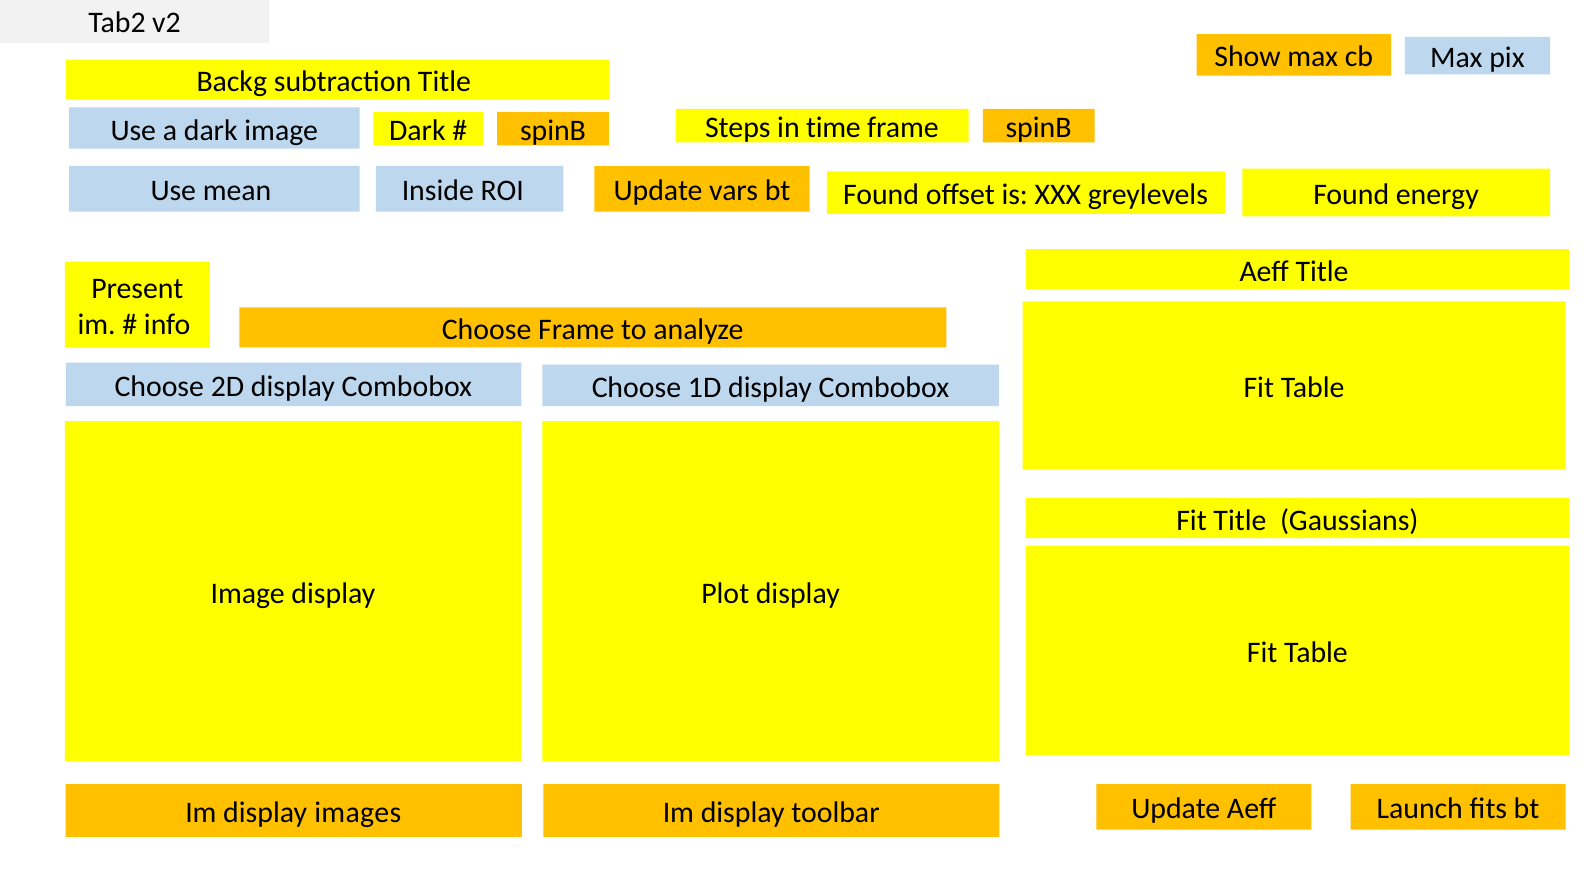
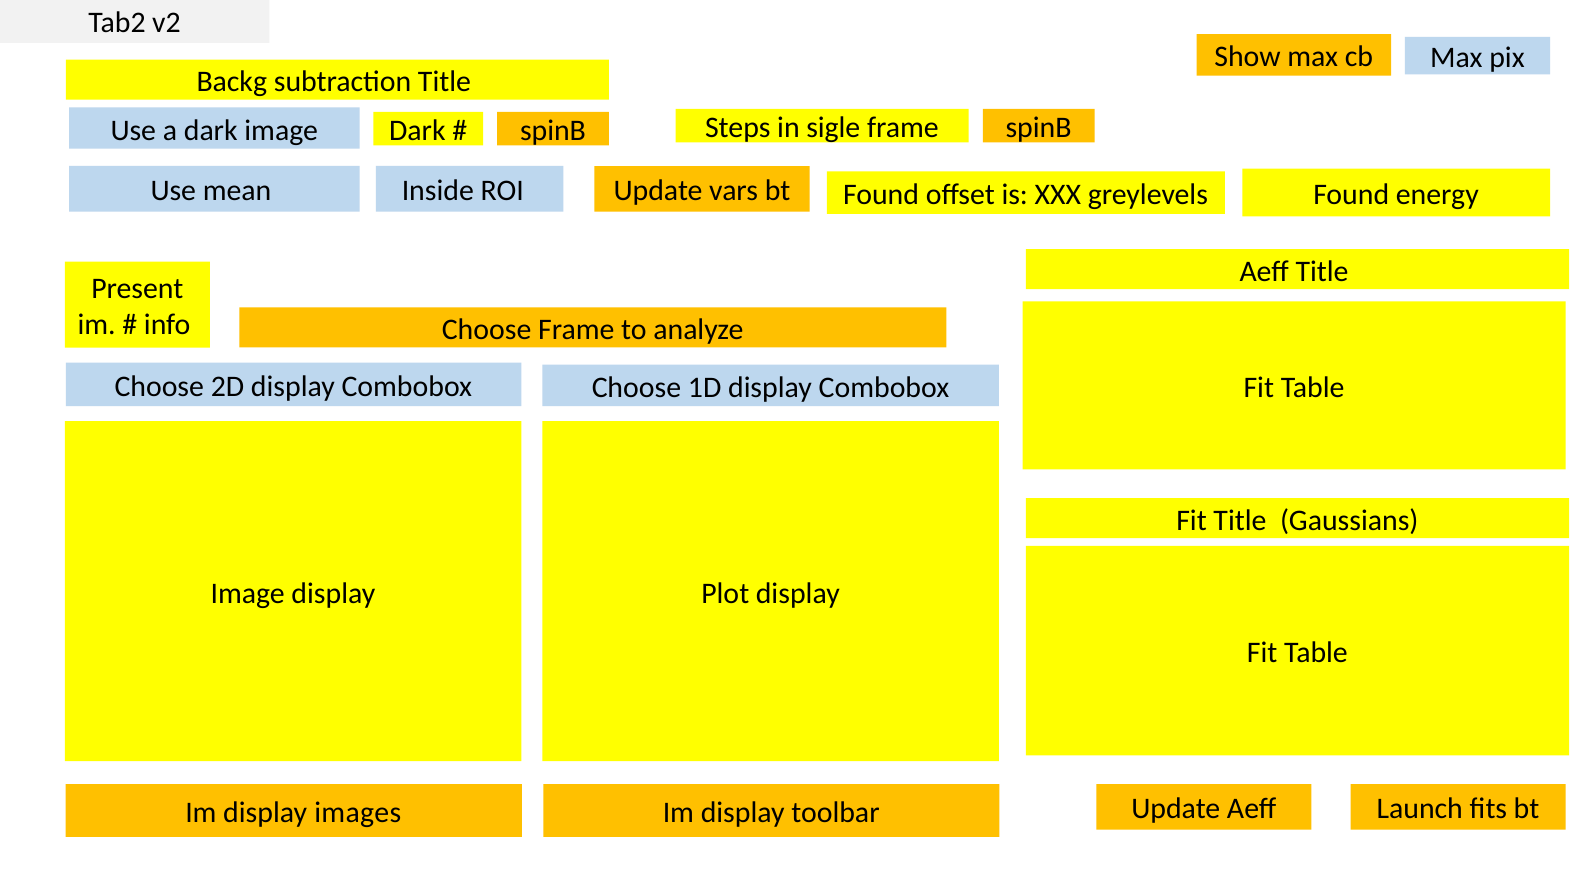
time: time -> sigle
